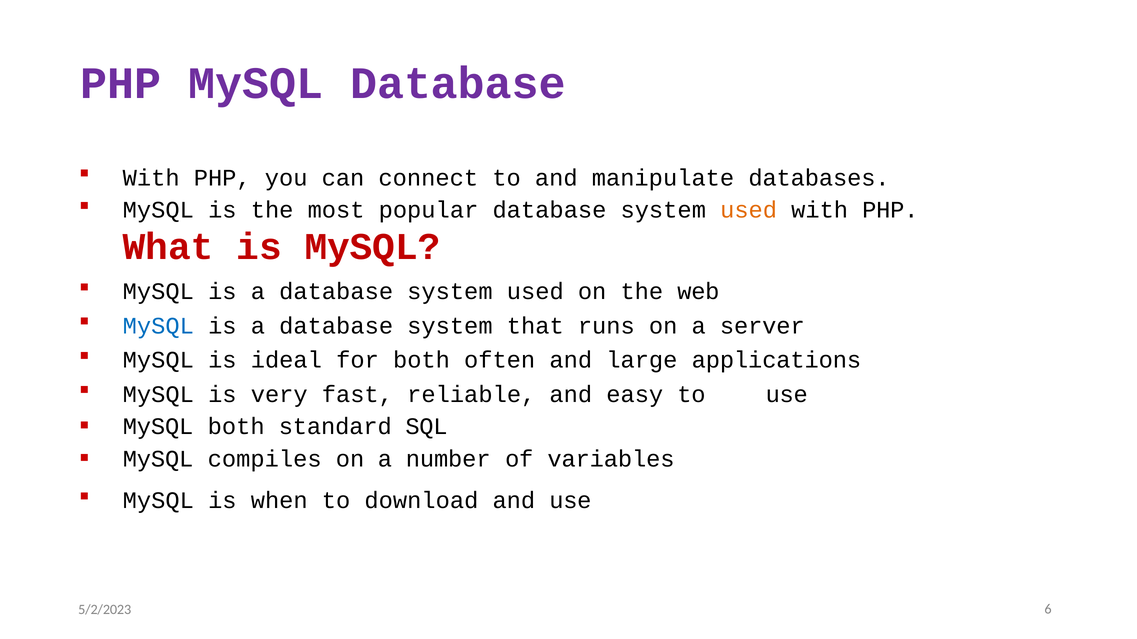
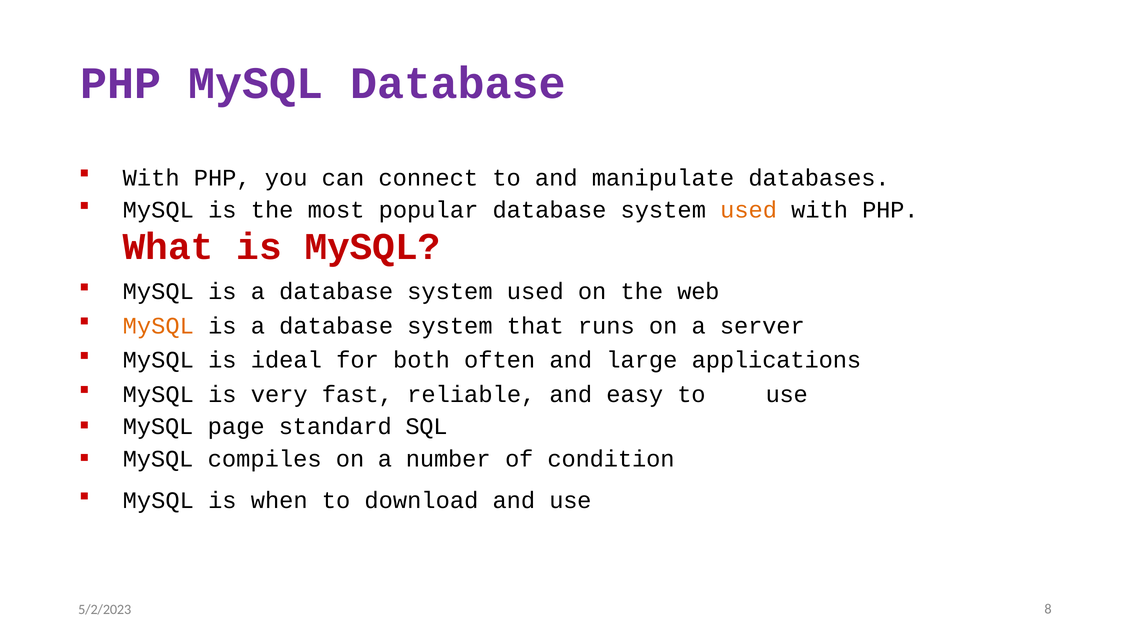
MySQL at (158, 326) colour: blue -> orange
MySQL both: both -> page
variables: variables -> condition
6: 6 -> 8
